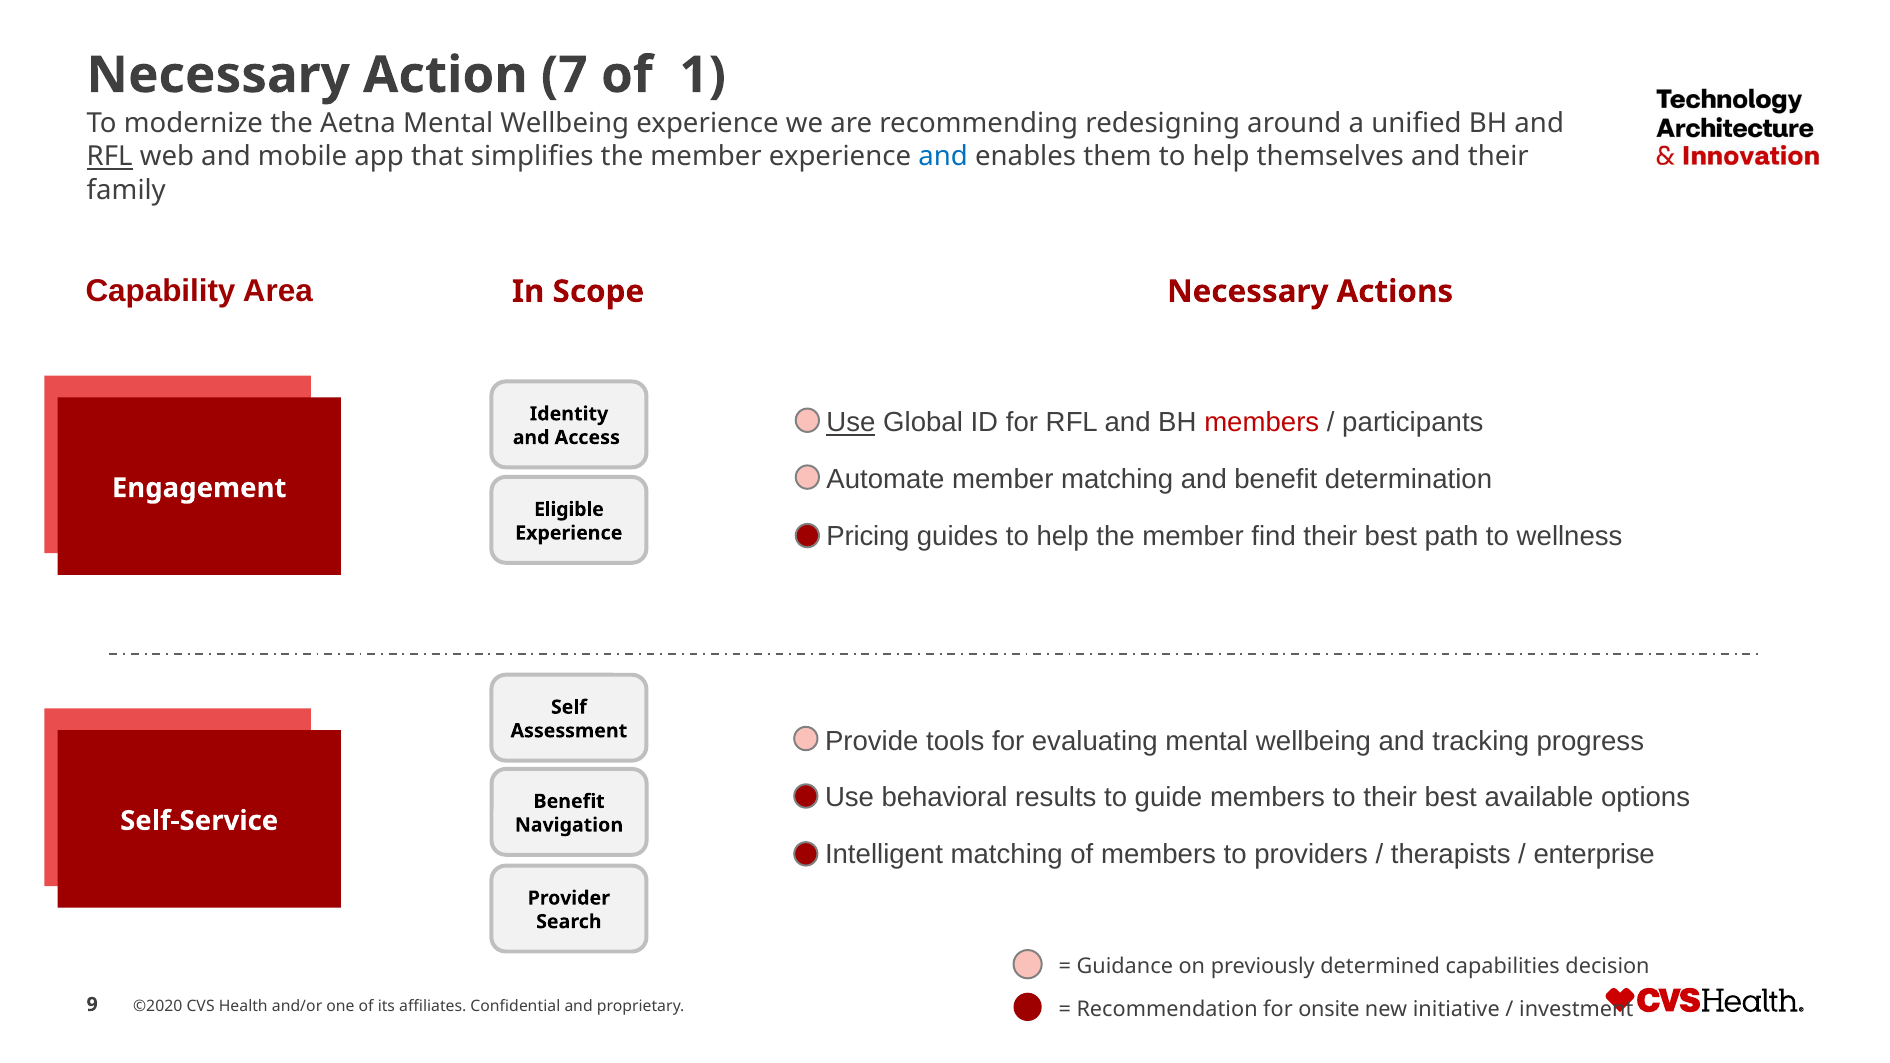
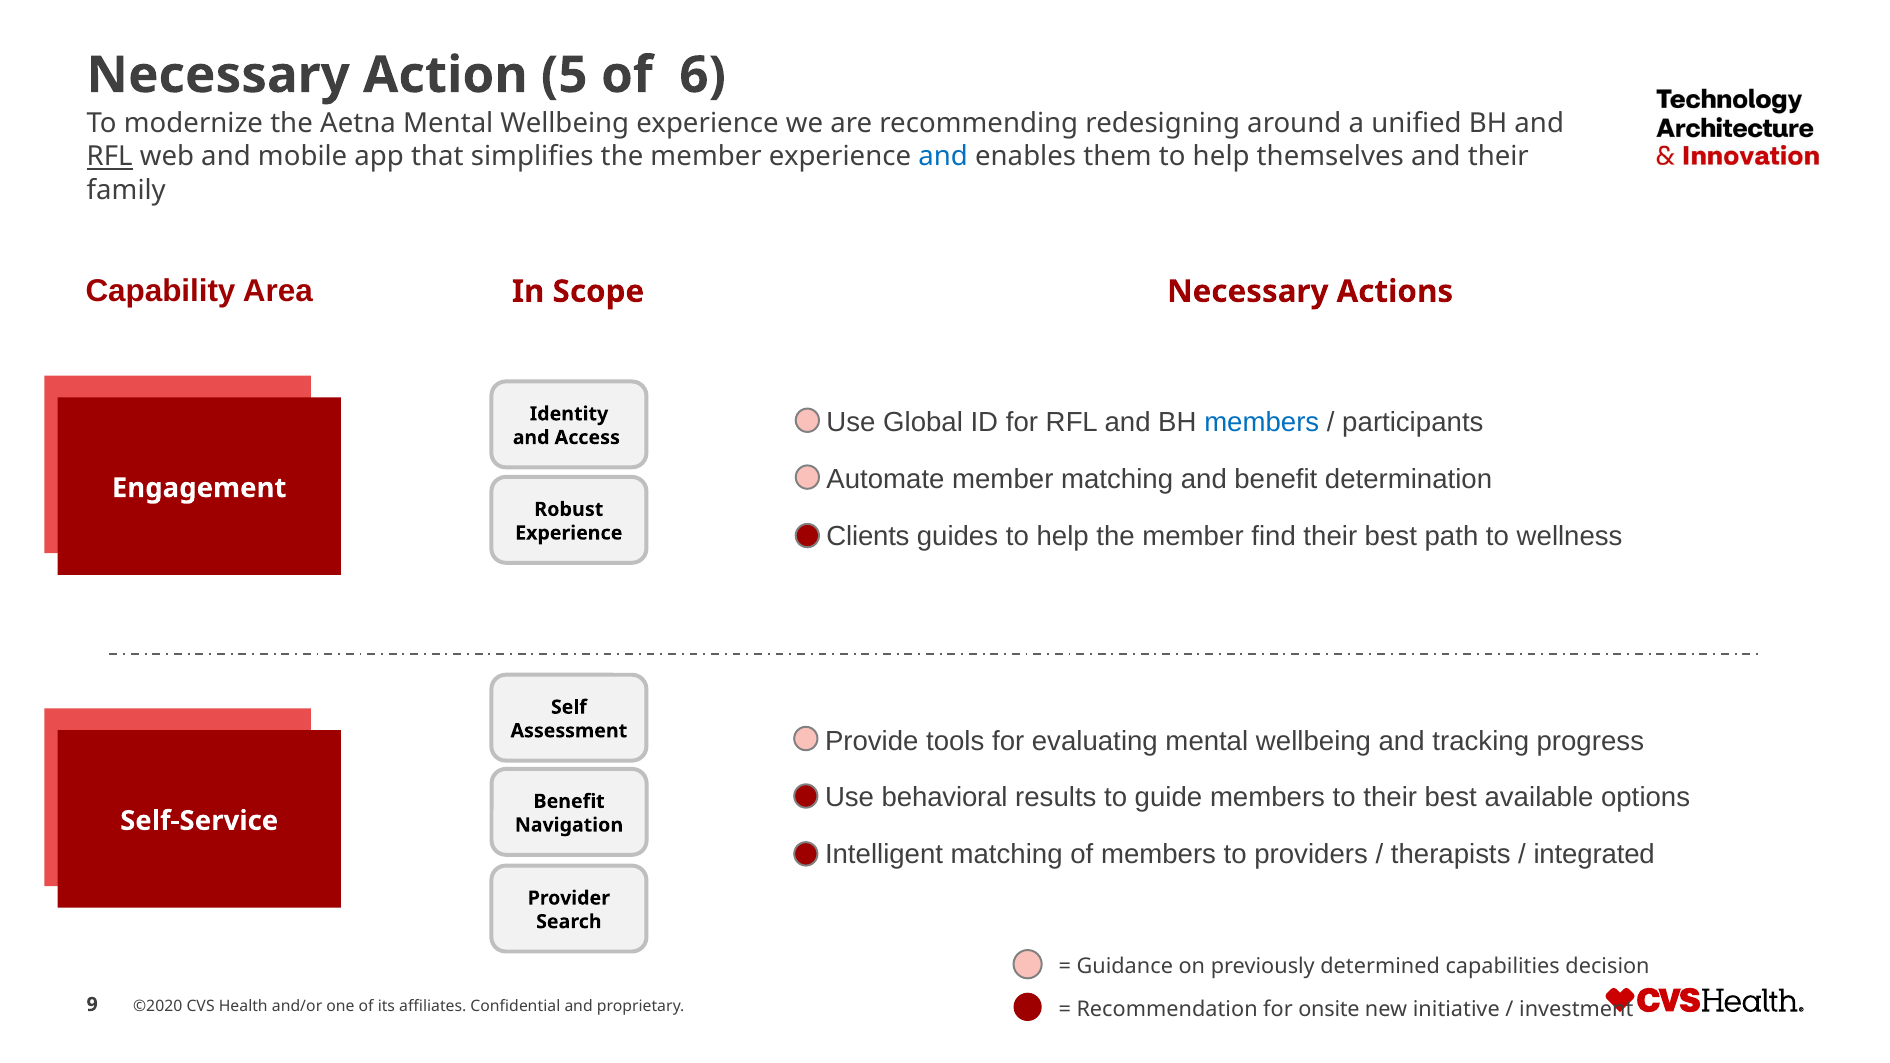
7: 7 -> 5
1: 1 -> 6
Use at (851, 423) underline: present -> none
members at (1262, 423) colour: red -> blue
Eligible: Eligible -> Robust
Pricing: Pricing -> Clients
enterprise: enterprise -> integrated
